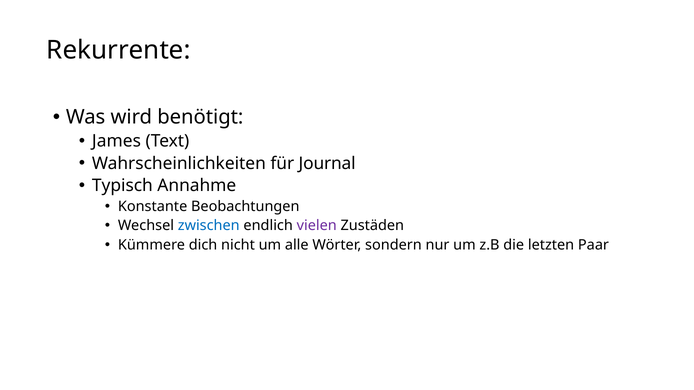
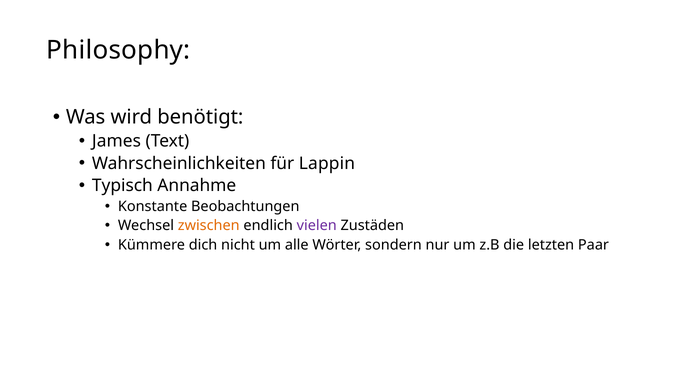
Rekurrente: Rekurrente -> Philosophy
Journal: Journal -> Lappin
zwischen colour: blue -> orange
